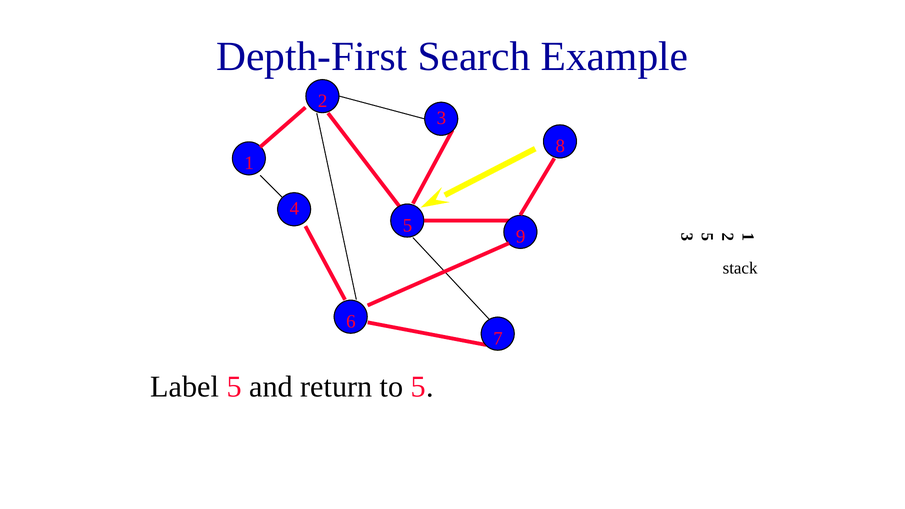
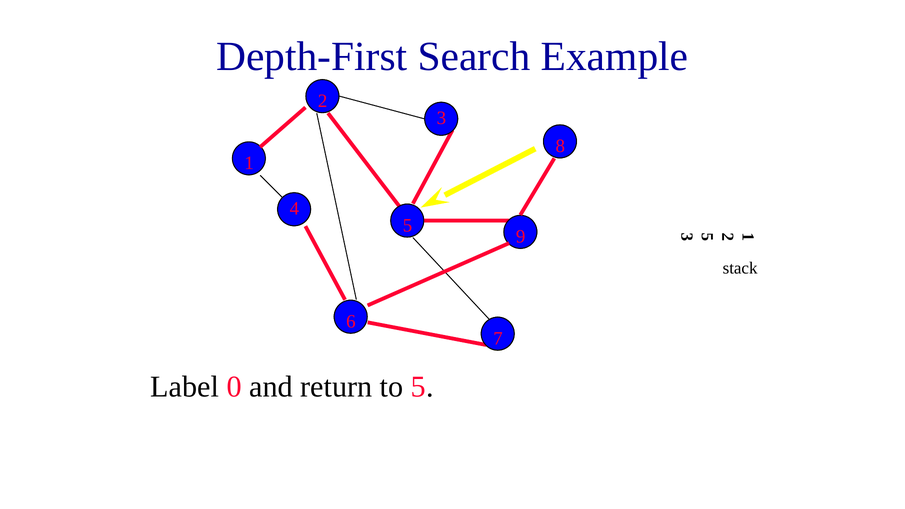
Label 5: 5 -> 0
